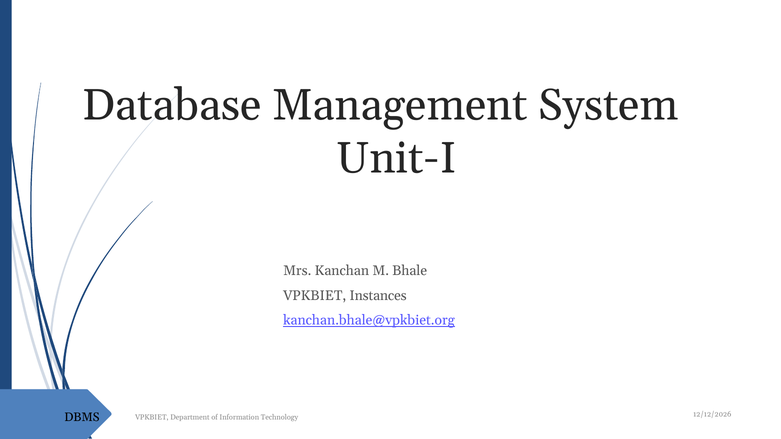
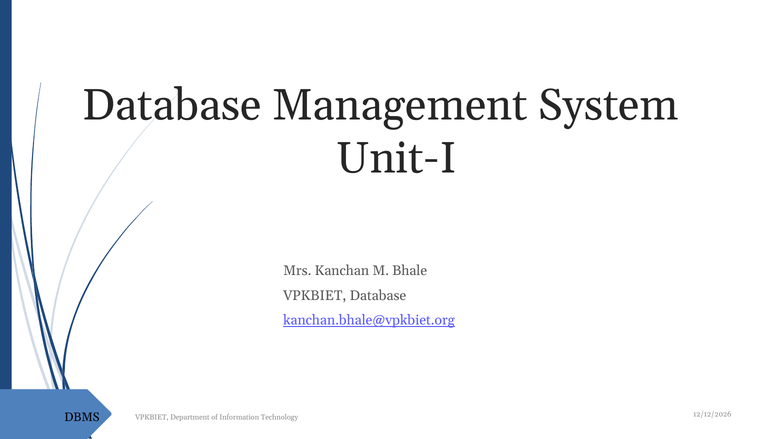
VPKBIET Instances: Instances -> Database
